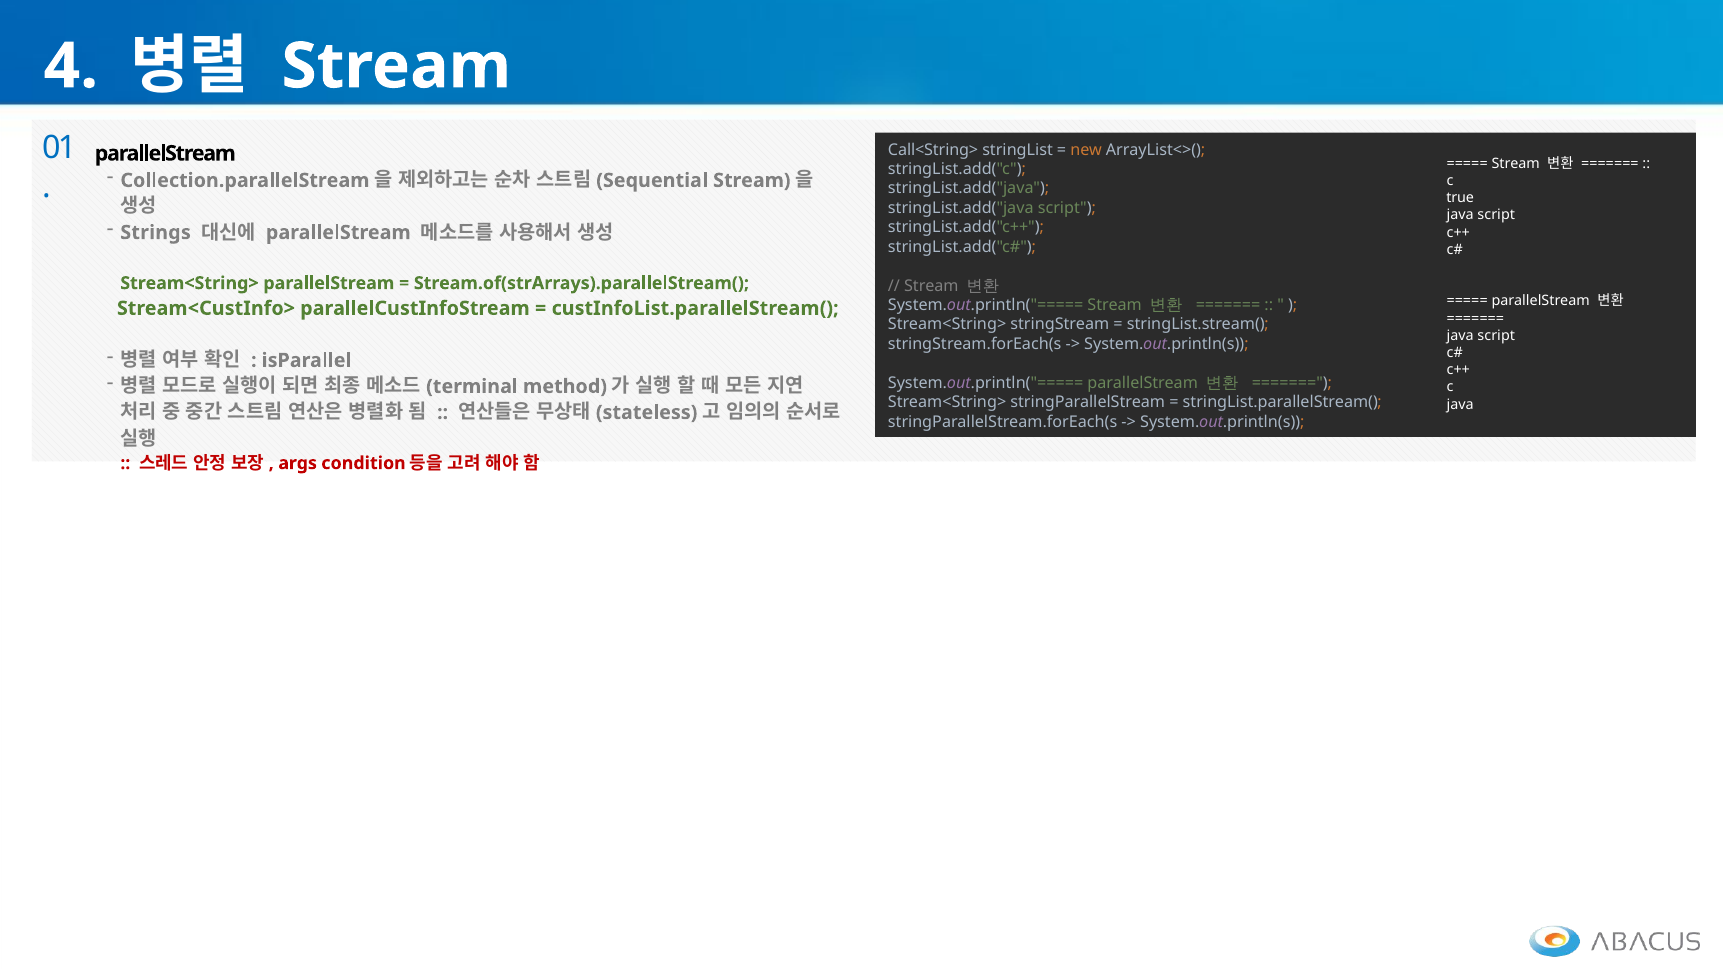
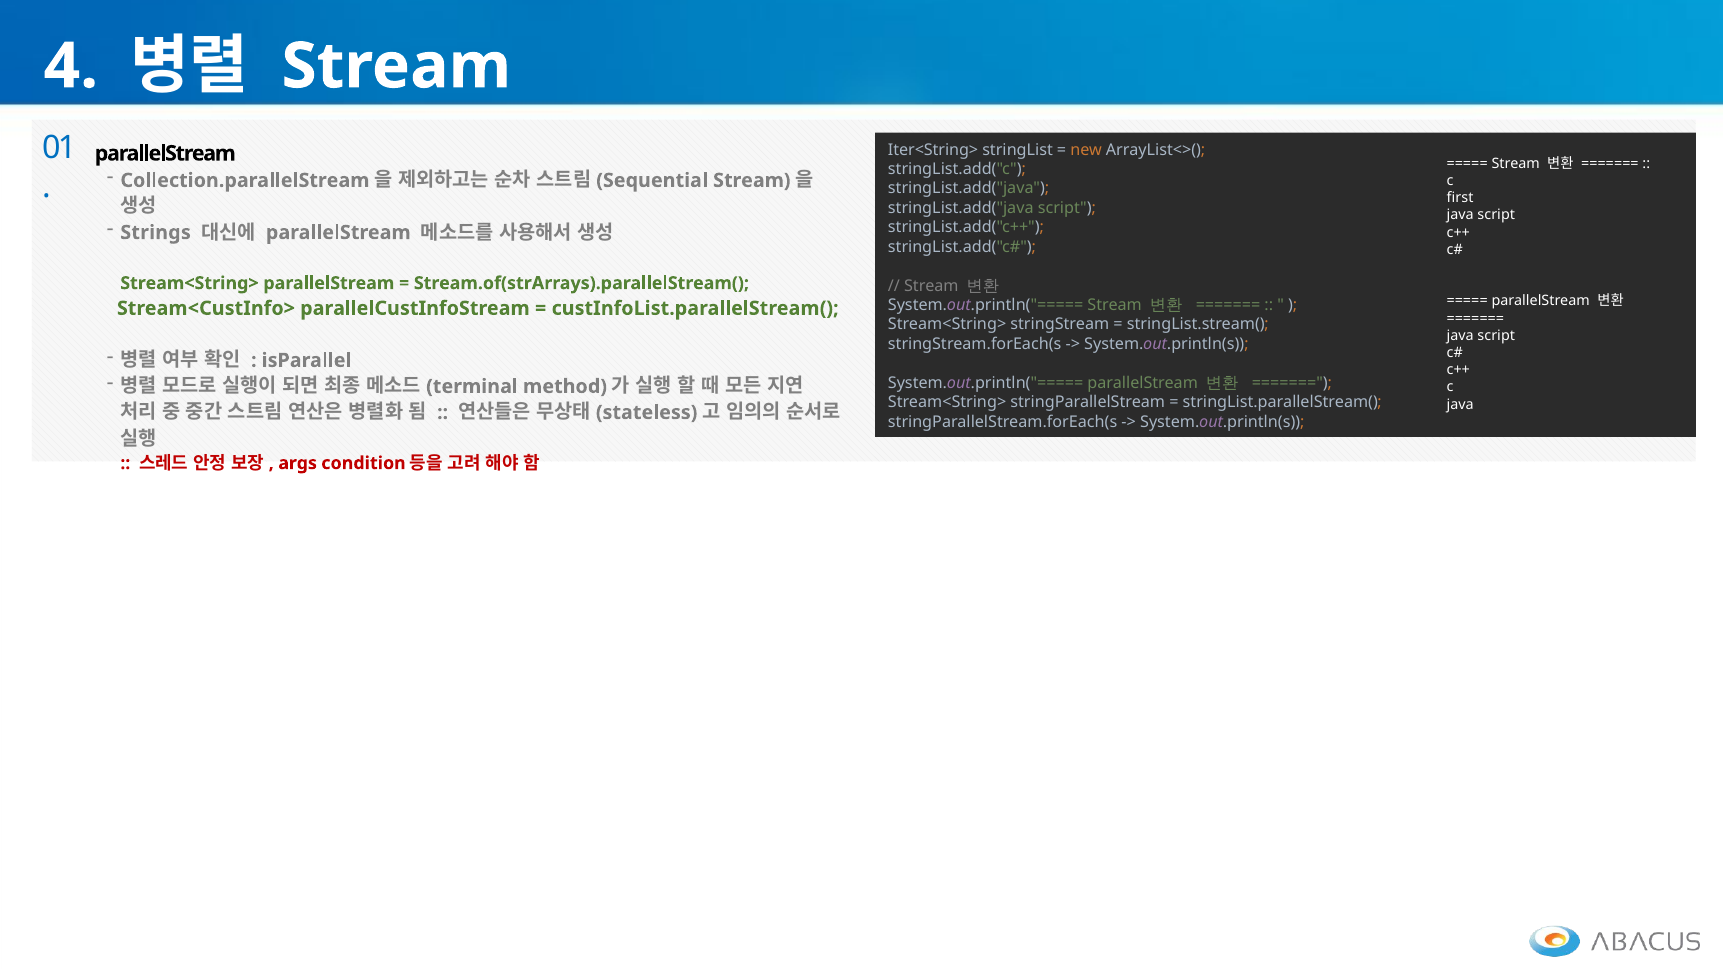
Call<String>: Call<String> -> Iter<String>
true: true -> first
